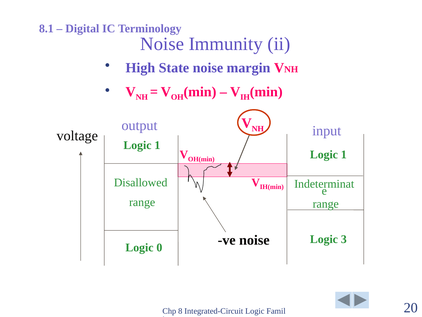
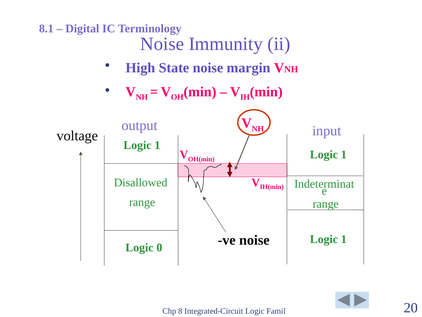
3 at (344, 239): 3 -> 1
